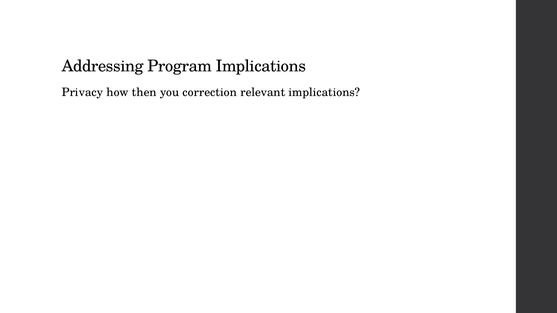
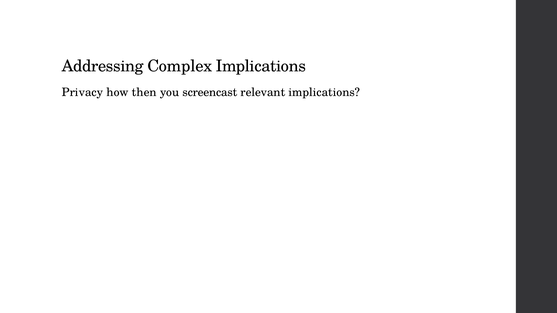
Program: Program -> Complex
correction: correction -> screencast
